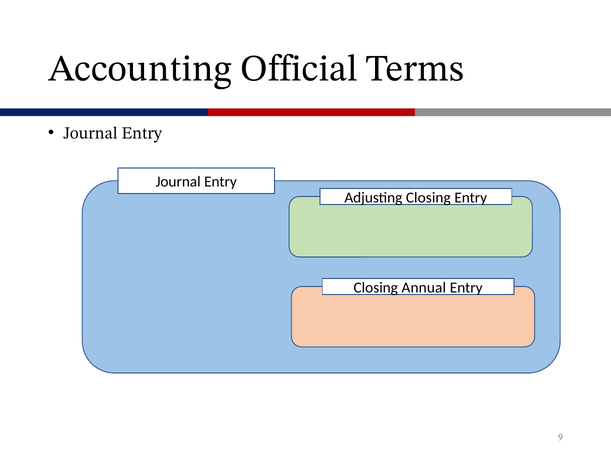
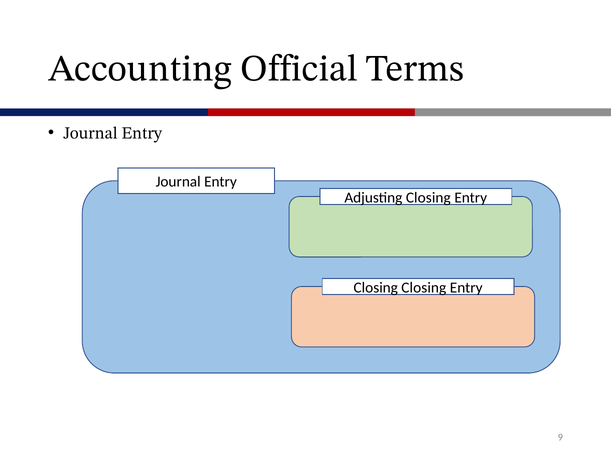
Closing Annual: Annual -> Closing
